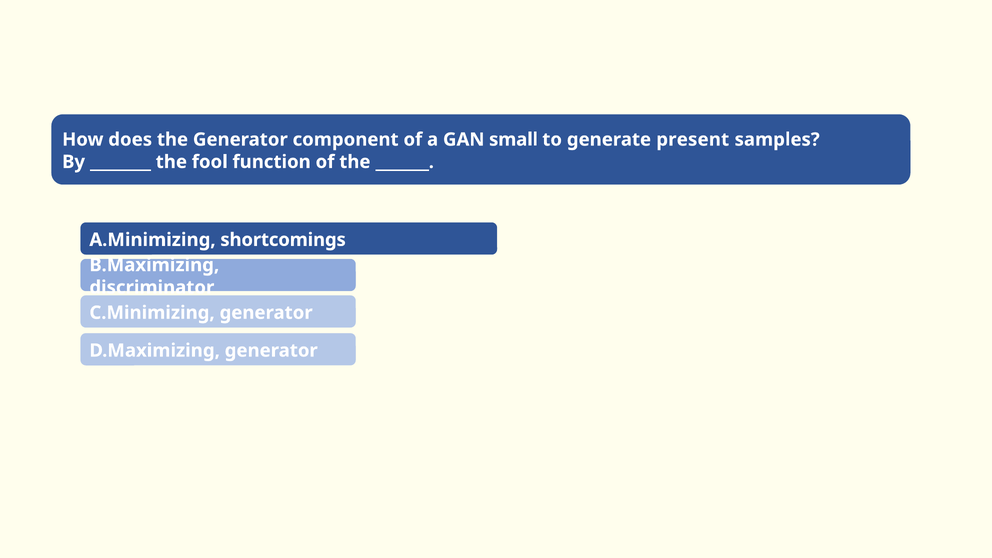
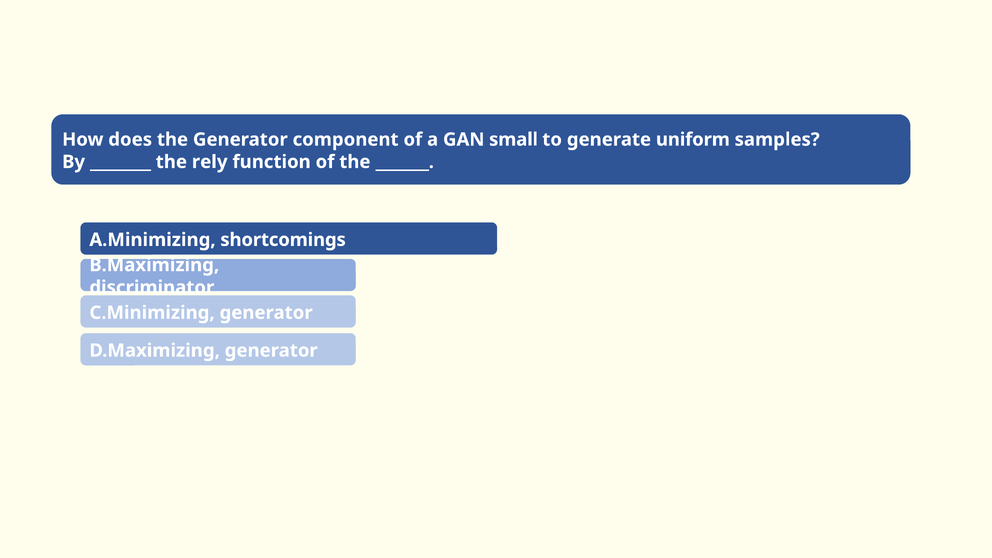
present: present -> uniform
fool: fool -> rely
